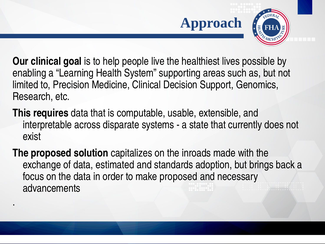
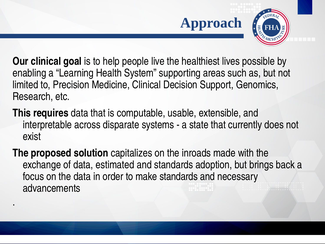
make proposed: proposed -> standards
